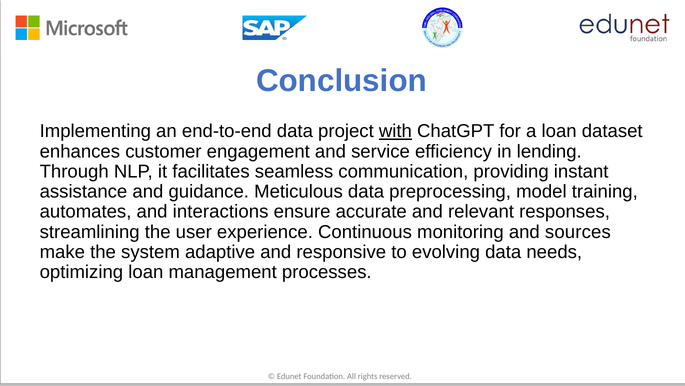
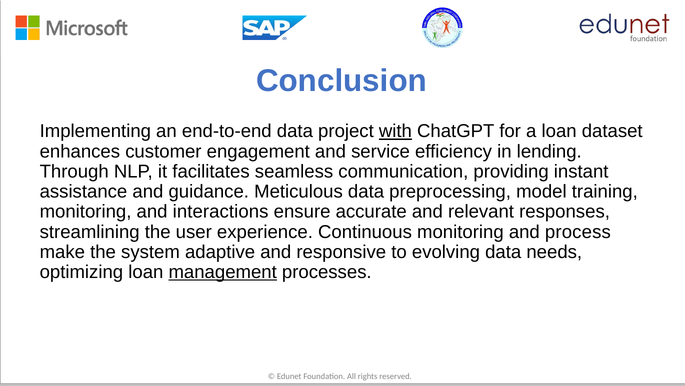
automates at (86, 211): automates -> monitoring
sources: sources -> process
management underline: none -> present
